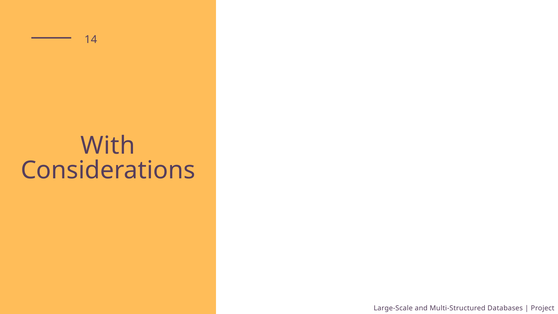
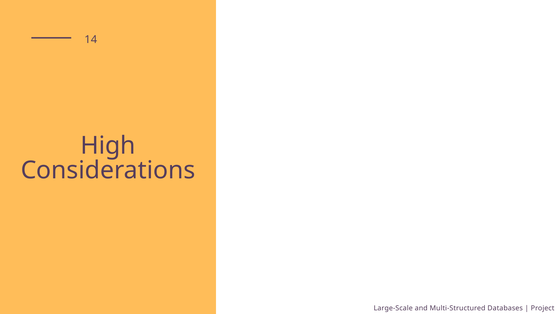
With: With -> High
